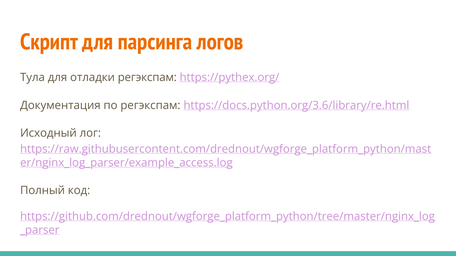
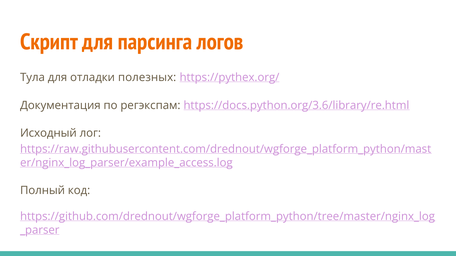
отладки регэкспам: регэкспам -> полезных
